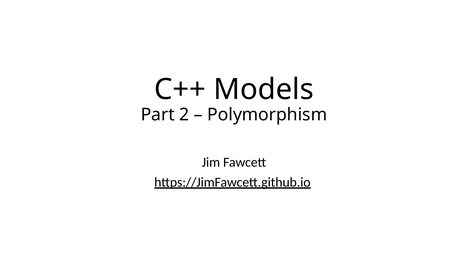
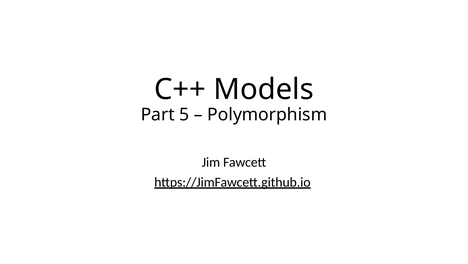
2: 2 -> 5
